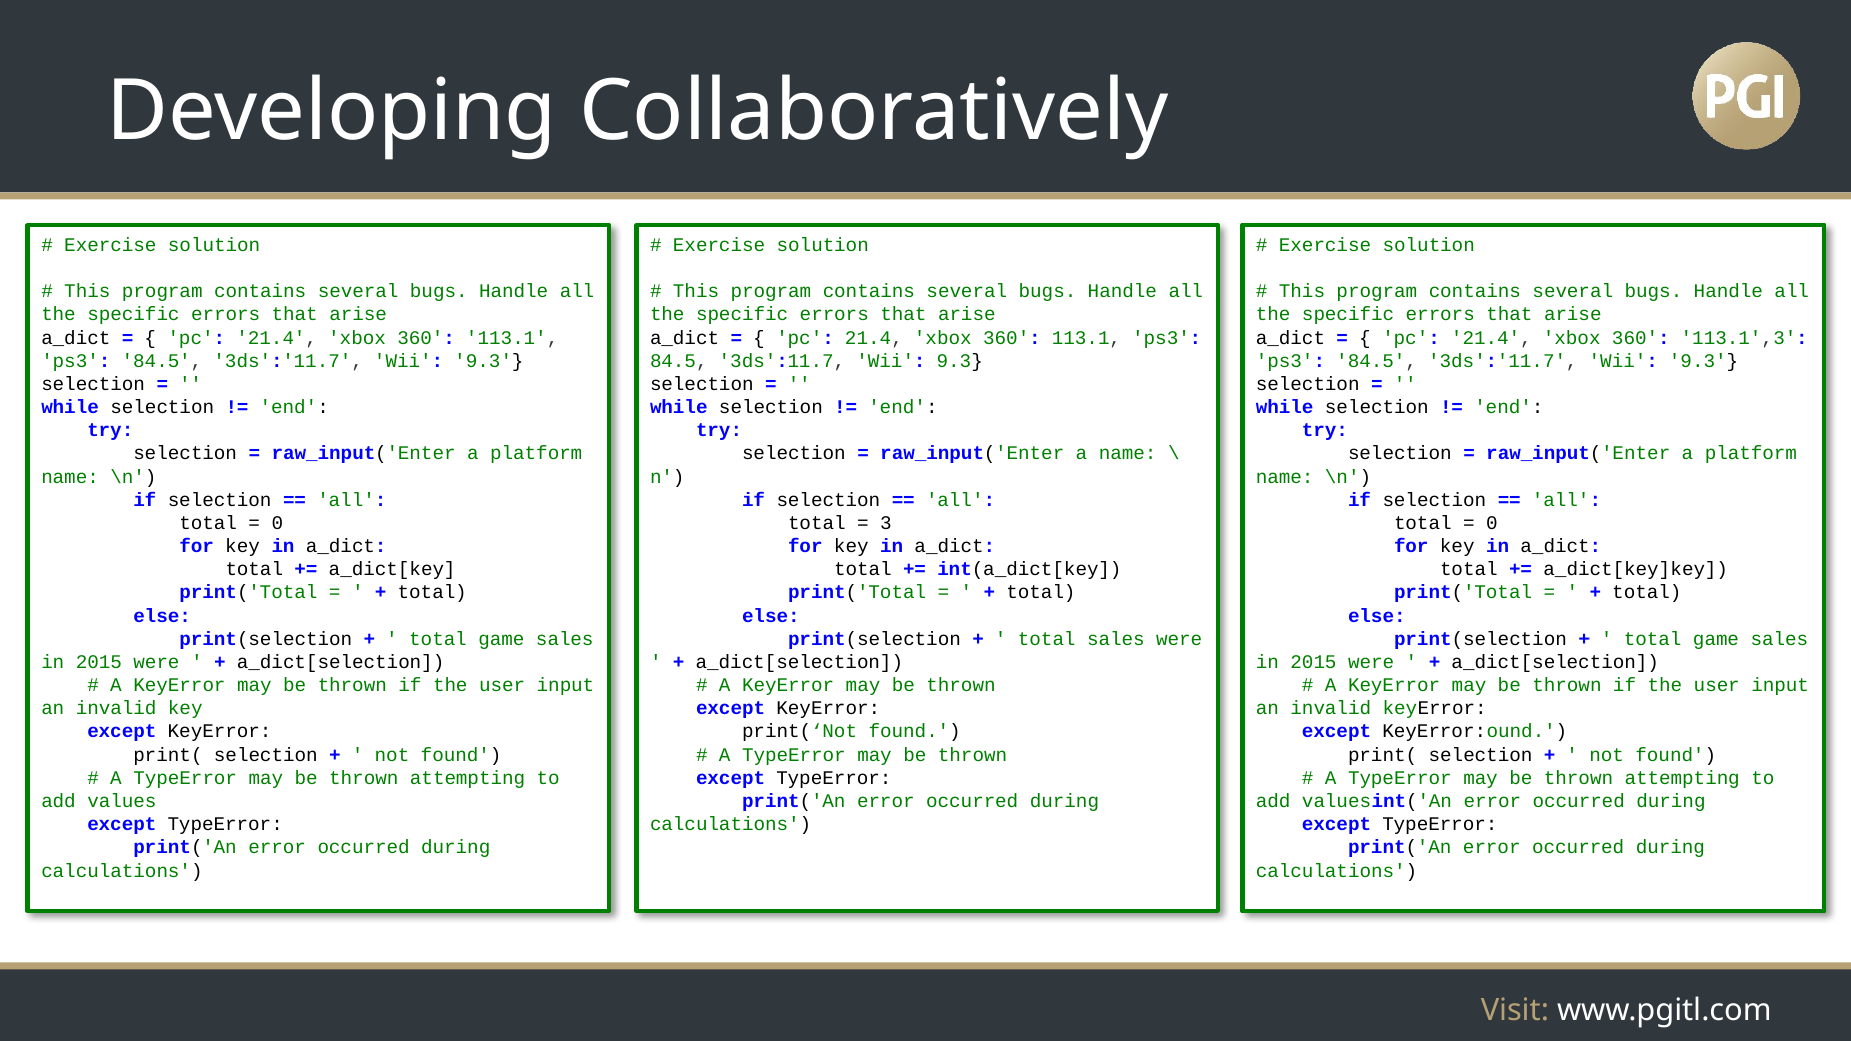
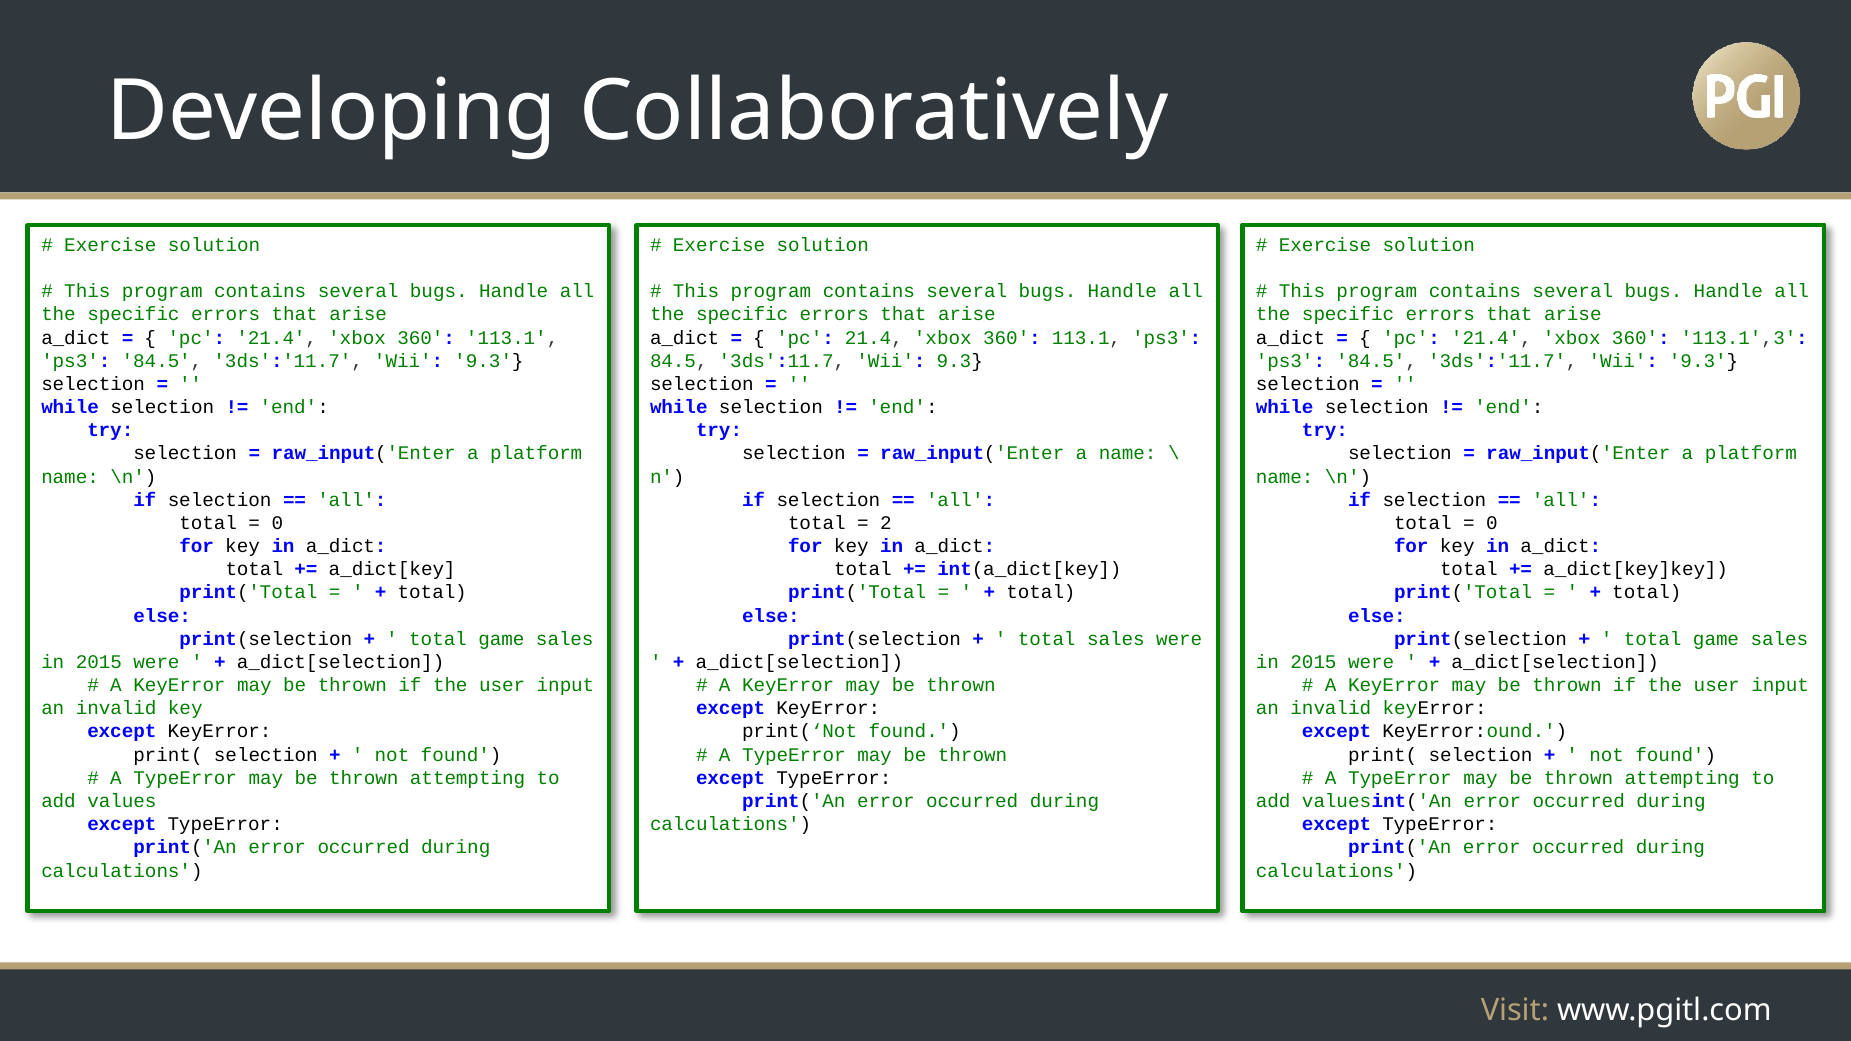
3: 3 -> 2
